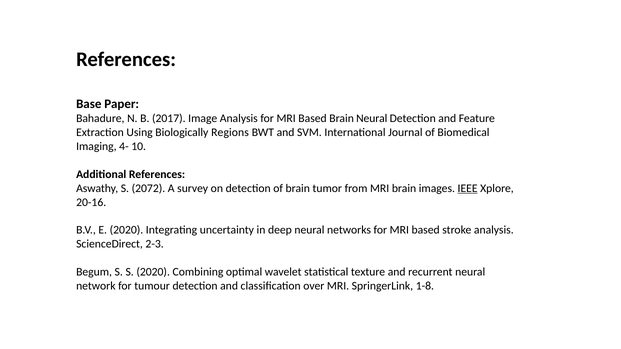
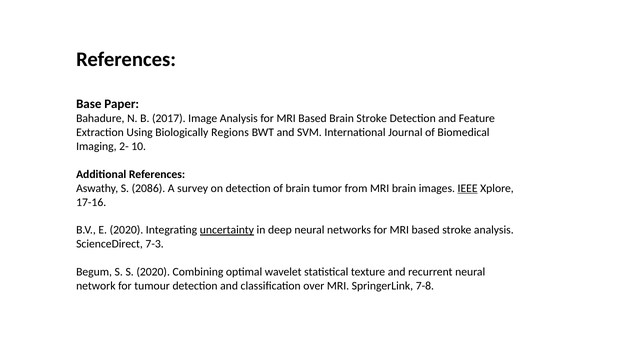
Brain Neural: Neural -> Stroke
4-: 4- -> 2-
2072: 2072 -> 2086
20-16: 20-16 -> 17-16
uncertainty underline: none -> present
2-3: 2-3 -> 7-3
1-8: 1-8 -> 7-8
